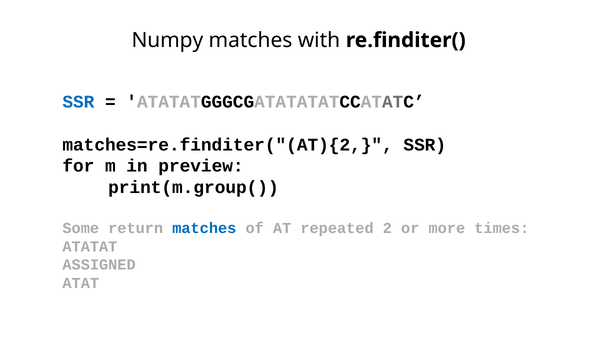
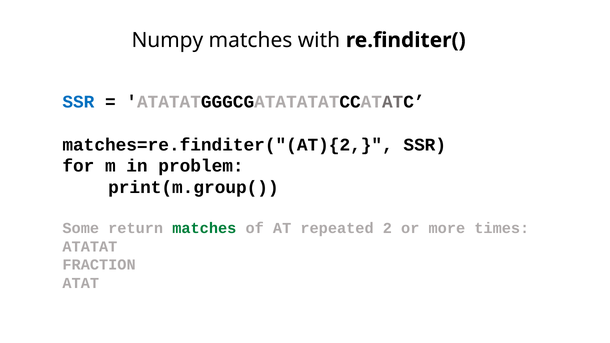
preview: preview -> problem
matches at (204, 228) colour: blue -> green
ASSIGNED: ASSIGNED -> FRACTION
